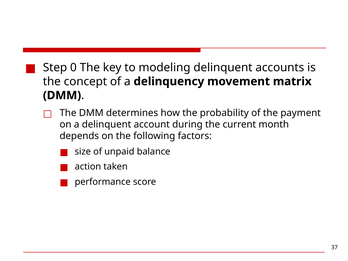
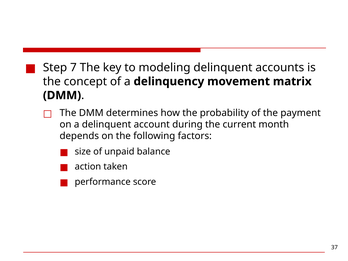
0: 0 -> 7
